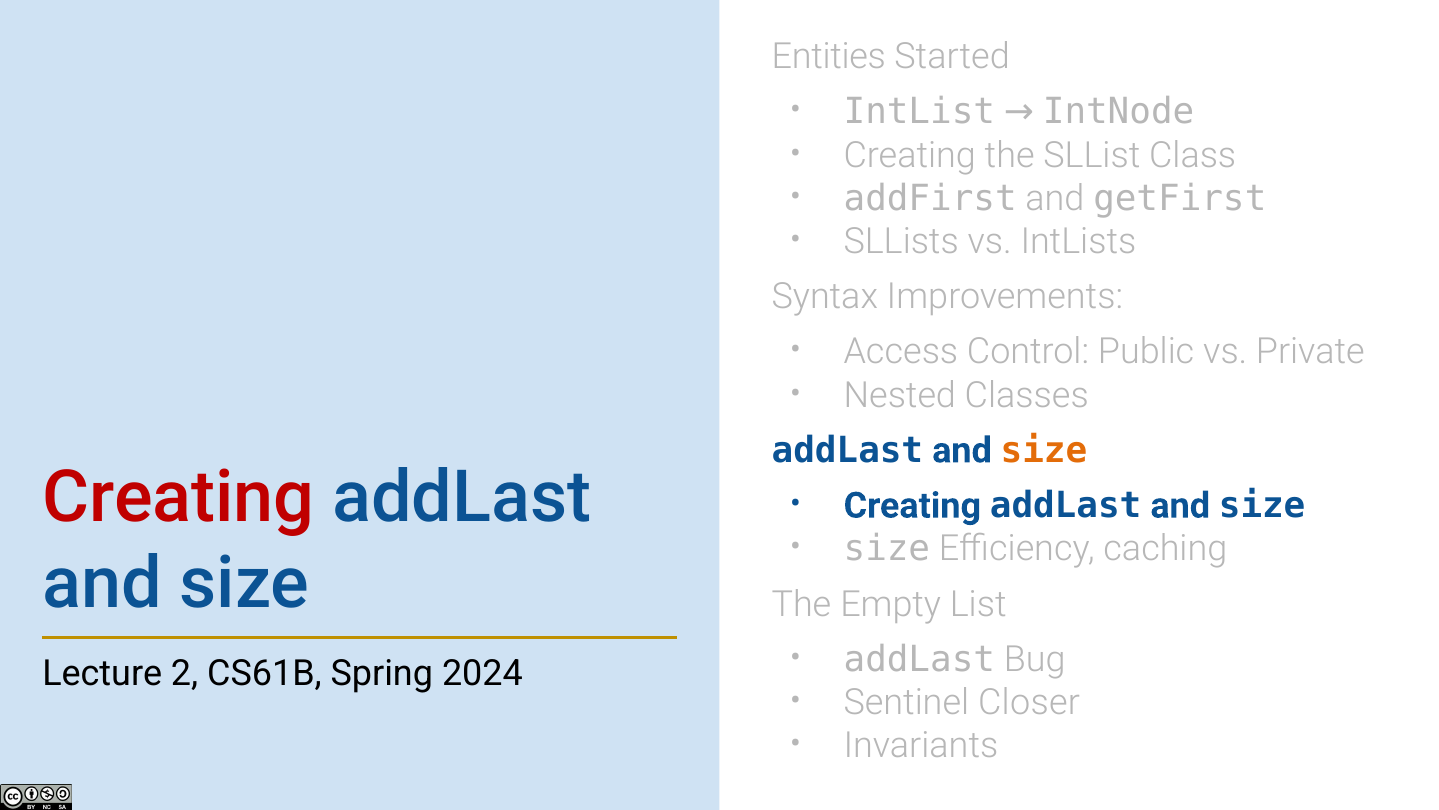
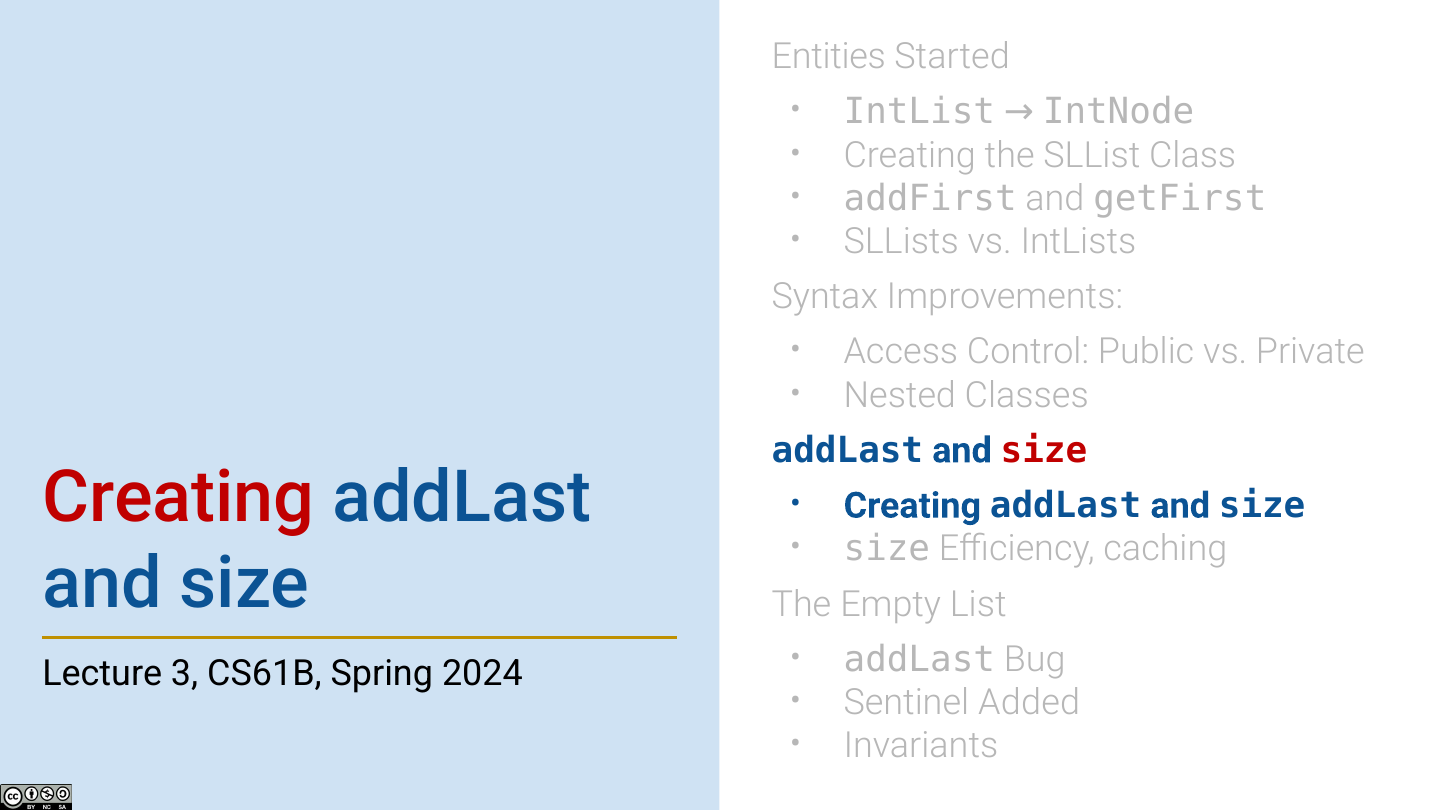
size at (1044, 450) colour: orange -> red
2: 2 -> 3
Closer: Closer -> Added
